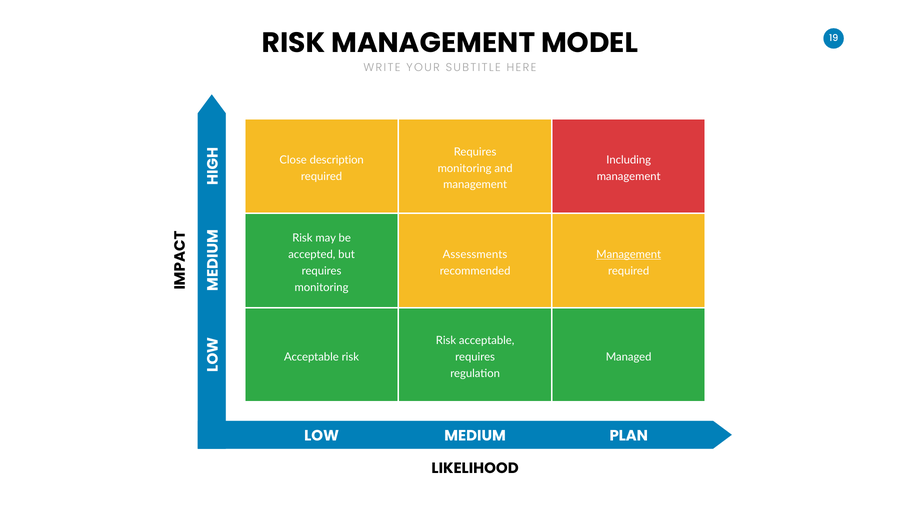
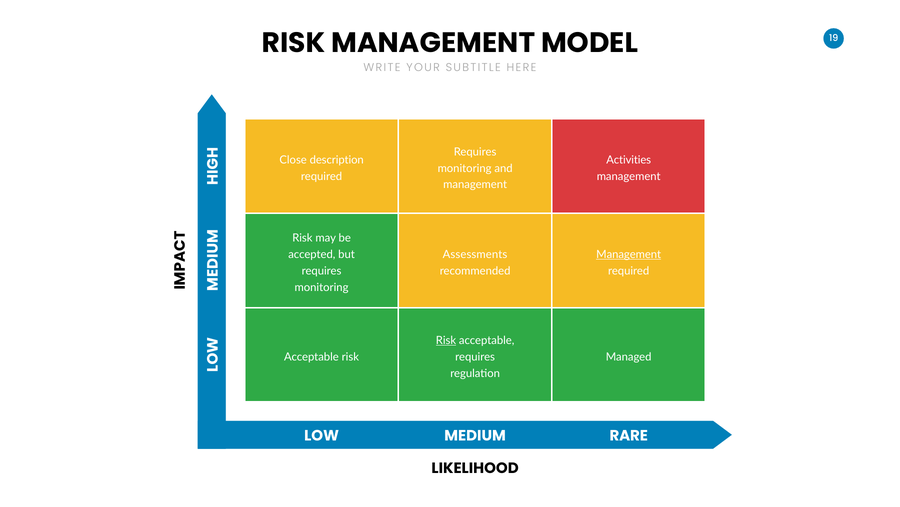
Including: Including -> Activities
Risk at (446, 340) underline: none -> present
PLAN: PLAN -> RARE
